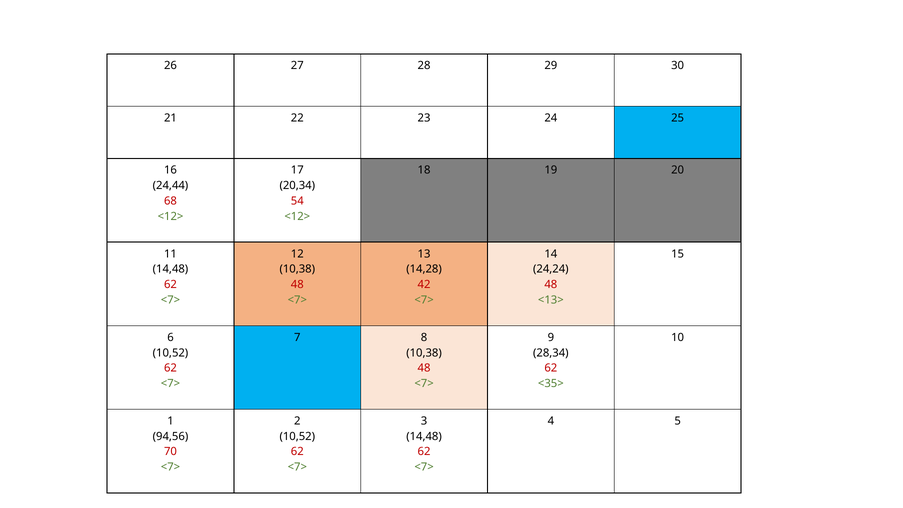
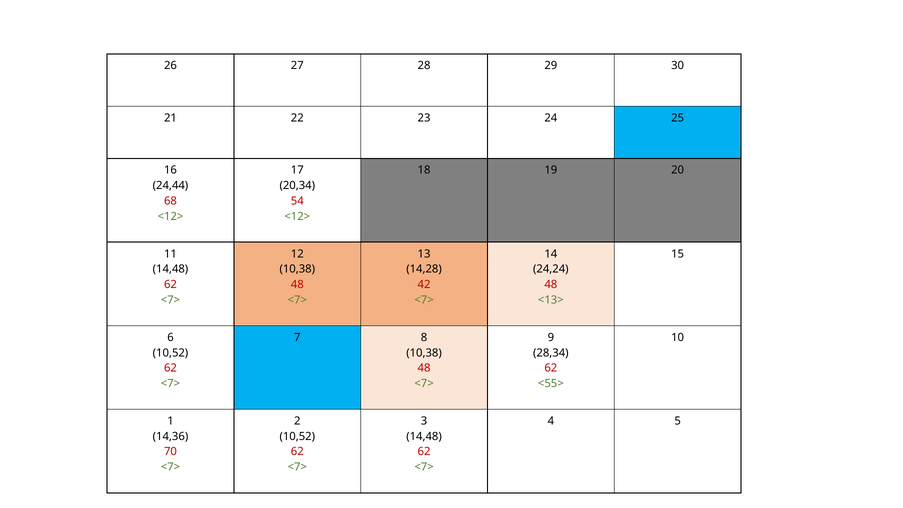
<35>: <35> -> <55>
94,56: 94,56 -> 14,36
